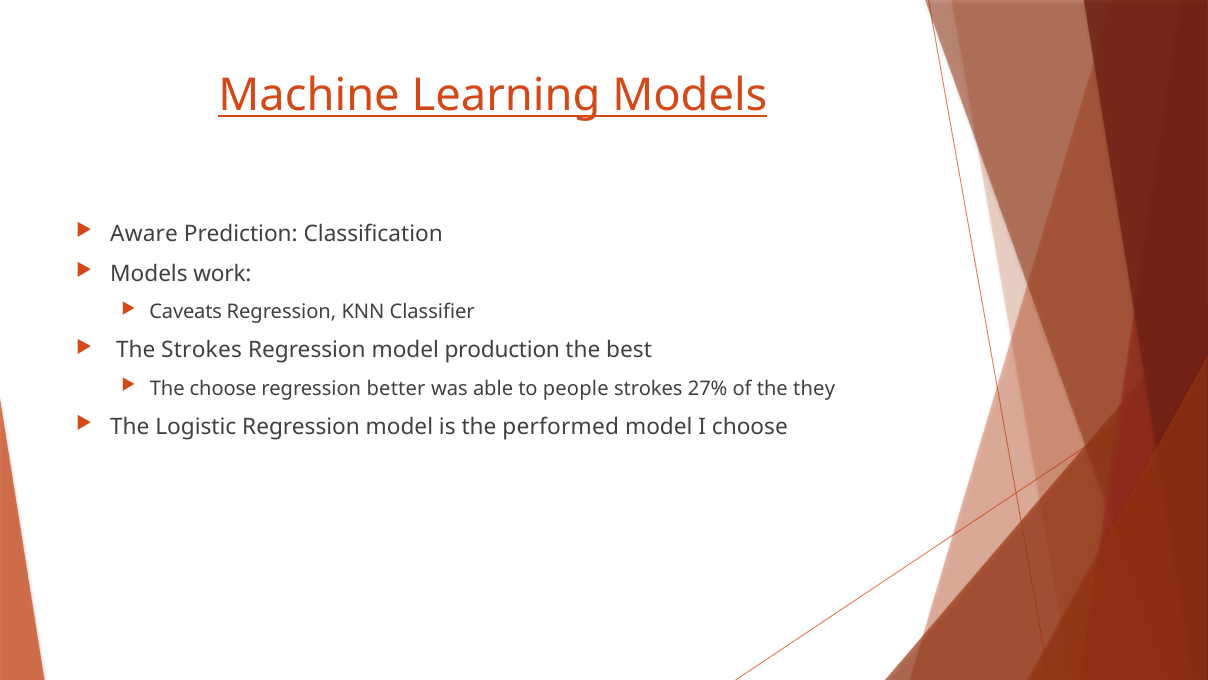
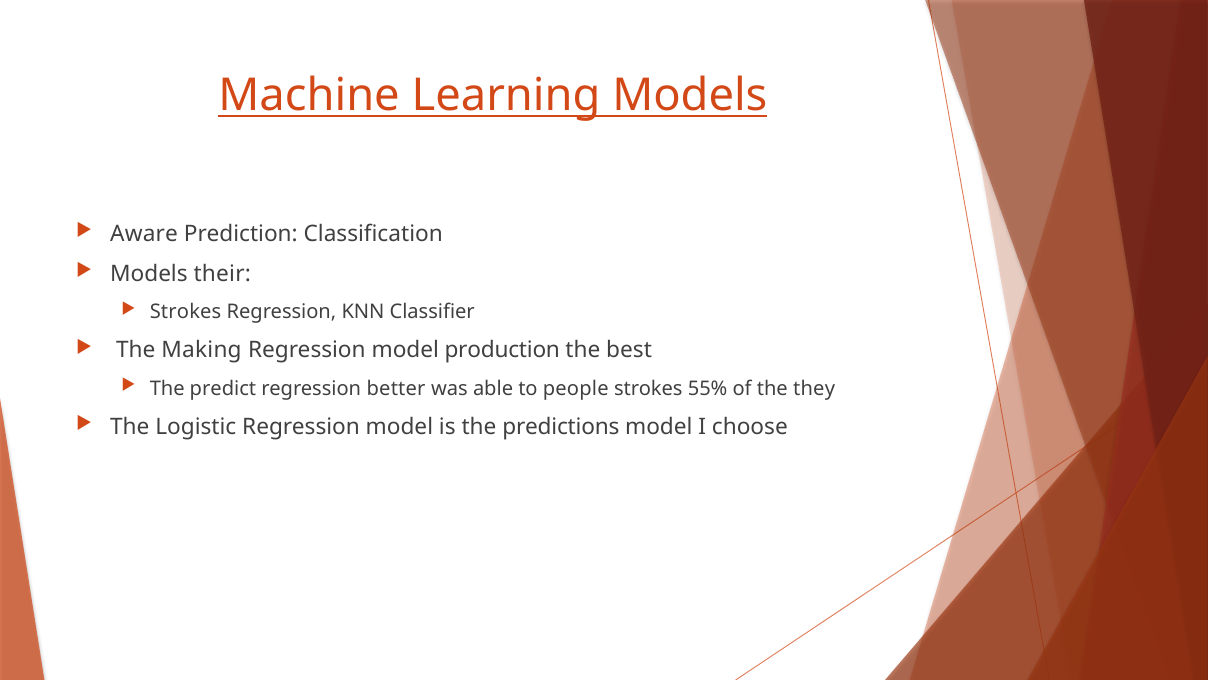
work: work -> their
Caveats at (186, 312): Caveats -> Strokes
The Strokes: Strokes -> Making
The choose: choose -> predict
27%: 27% -> 55%
performed: performed -> predictions
